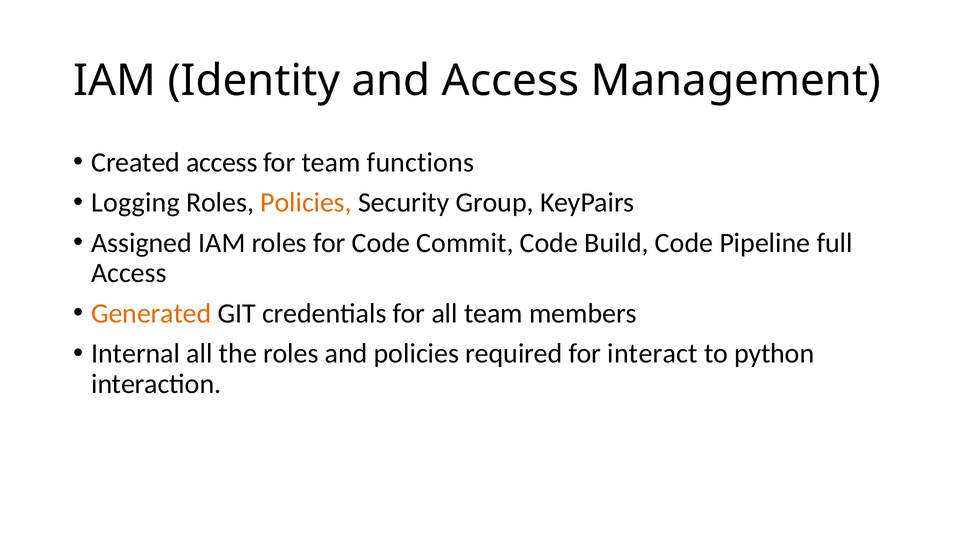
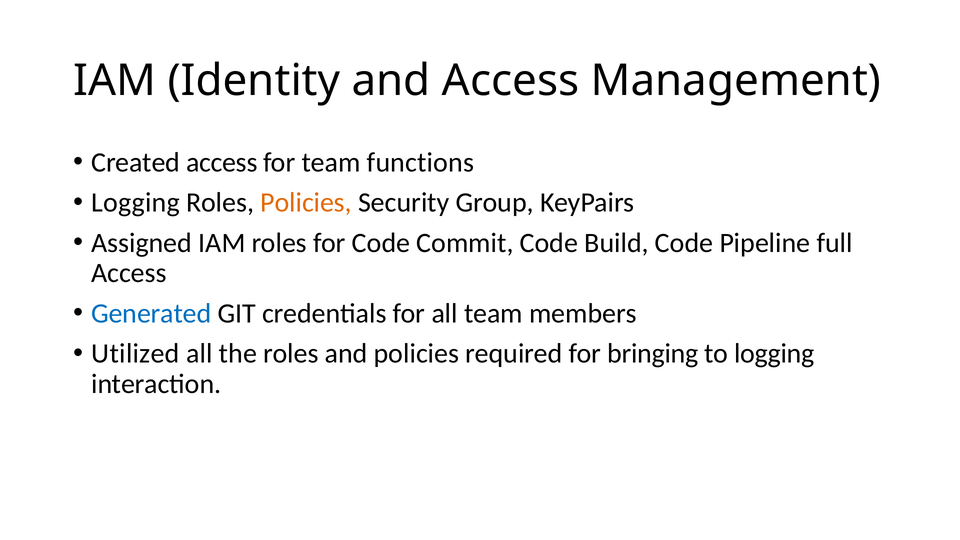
Generated colour: orange -> blue
Internal: Internal -> Utilized
interact: interact -> bringing
to python: python -> logging
